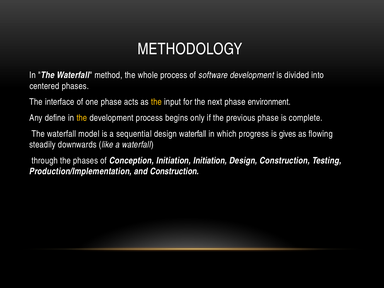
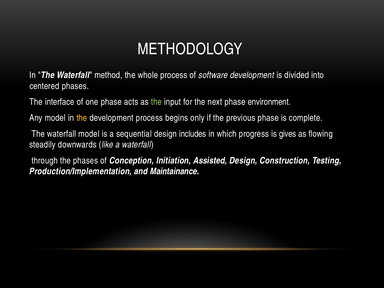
the at (156, 102) colour: yellow -> light green
Any define: define -> model
design waterfall: waterfall -> includes
Initiation Initiation: Initiation -> Assisted
and Construction: Construction -> Maintainance
